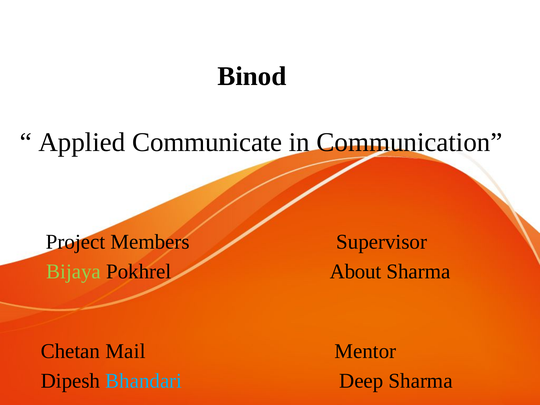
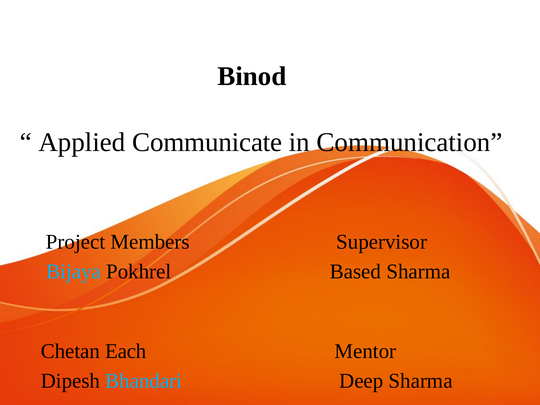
Bijaya colour: light green -> light blue
About: About -> Based
Mail: Mail -> Each
